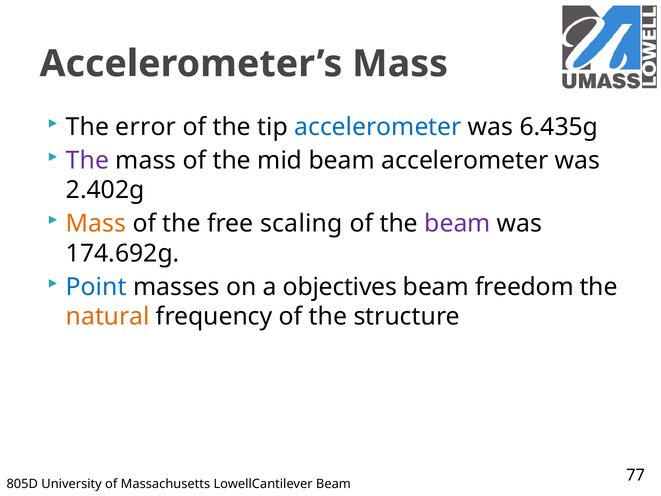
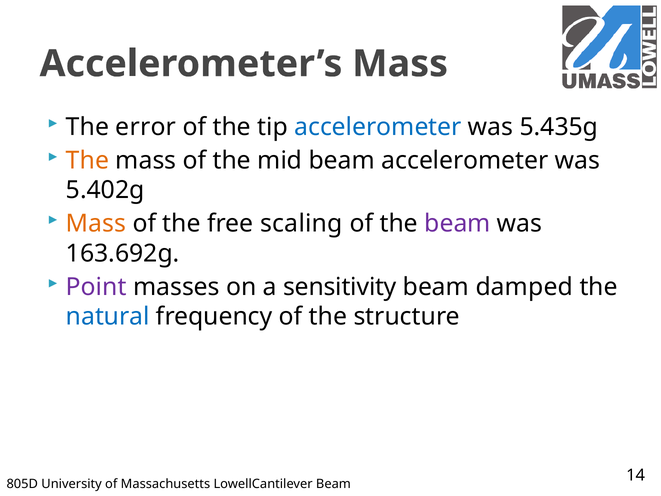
6.435g: 6.435g -> 5.435g
The at (88, 160) colour: purple -> orange
2.402g: 2.402g -> 5.402g
174.692g: 174.692g -> 163.692g
Point colour: blue -> purple
objectives: objectives -> sensitivity
freedom: freedom -> damped
natural colour: orange -> blue
77: 77 -> 14
